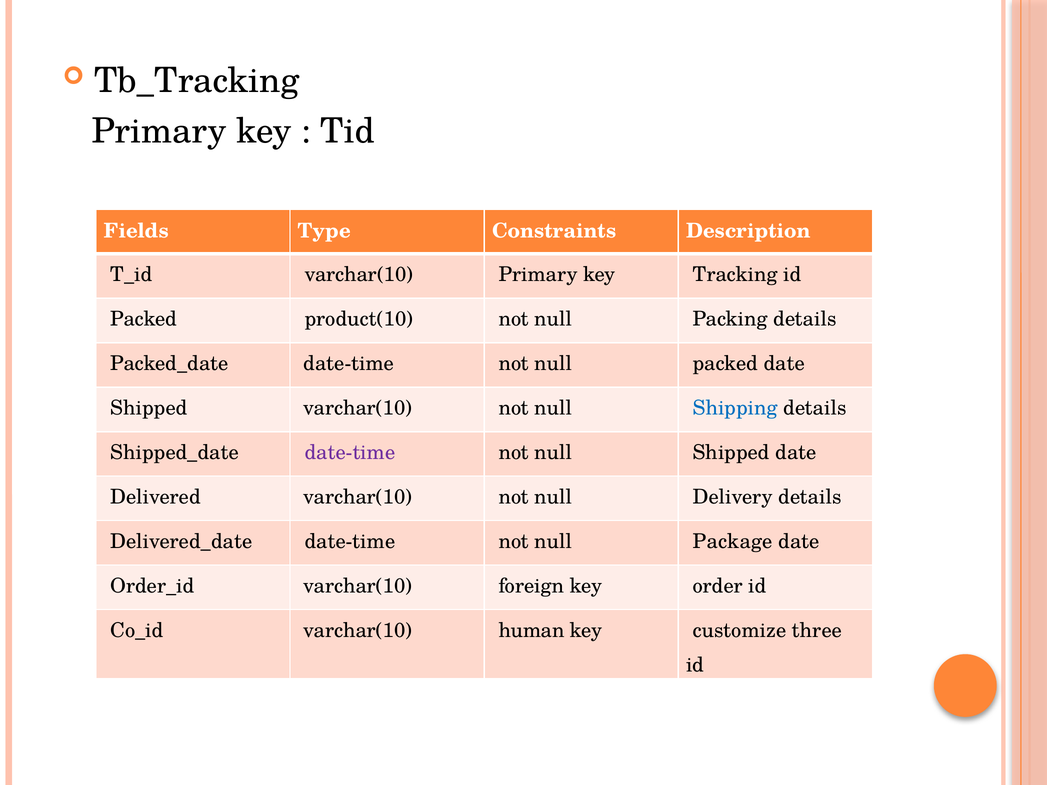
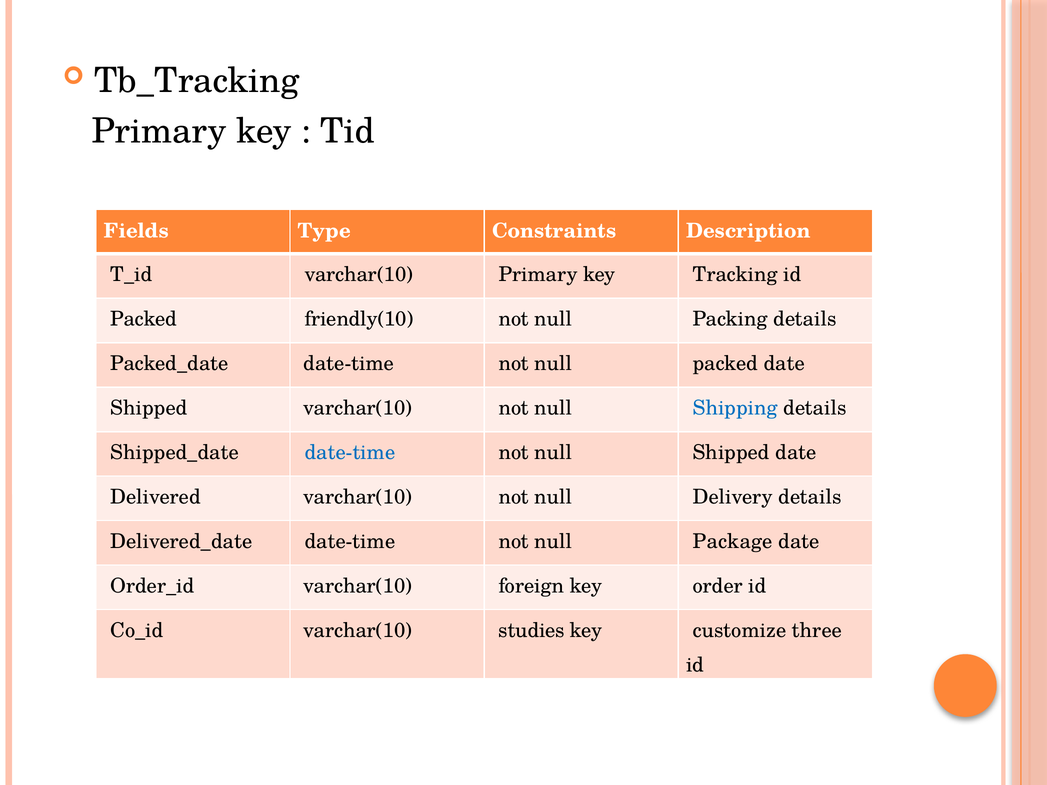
product(10: product(10 -> friendly(10
date-time at (350, 453) colour: purple -> blue
human: human -> studies
